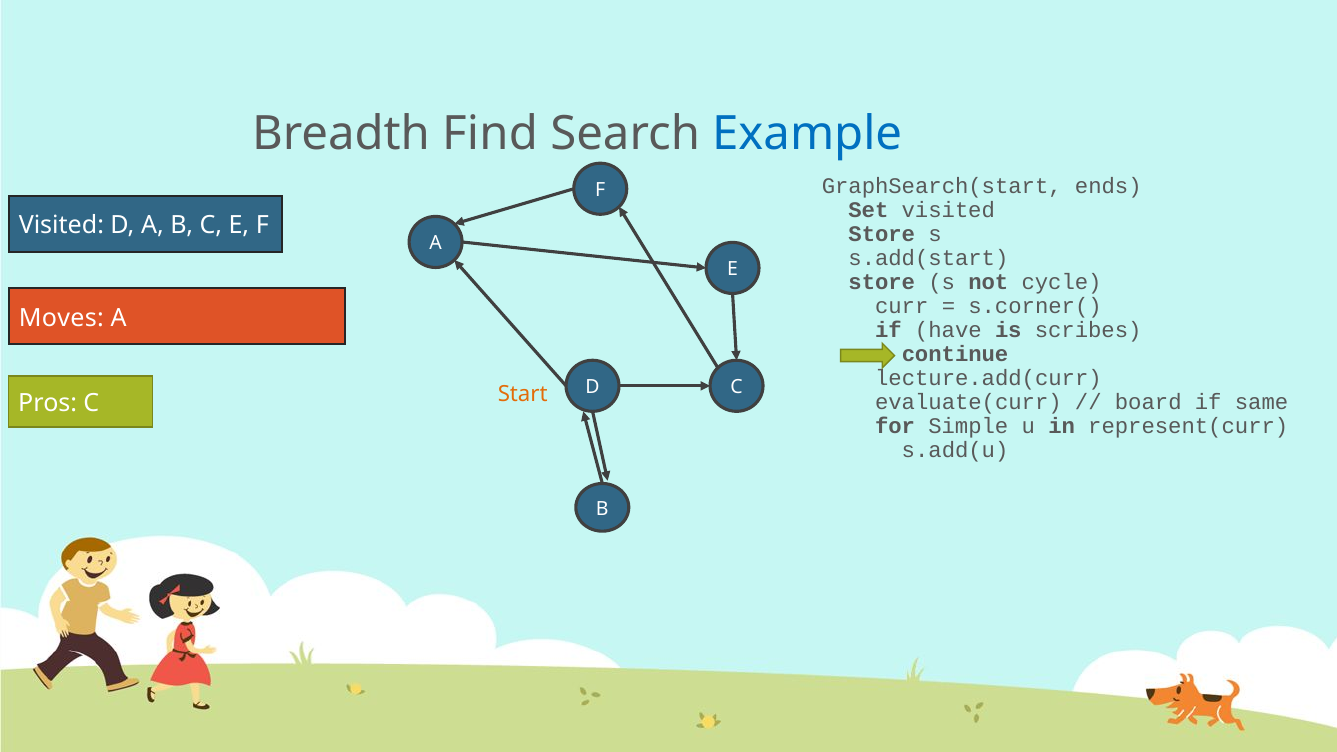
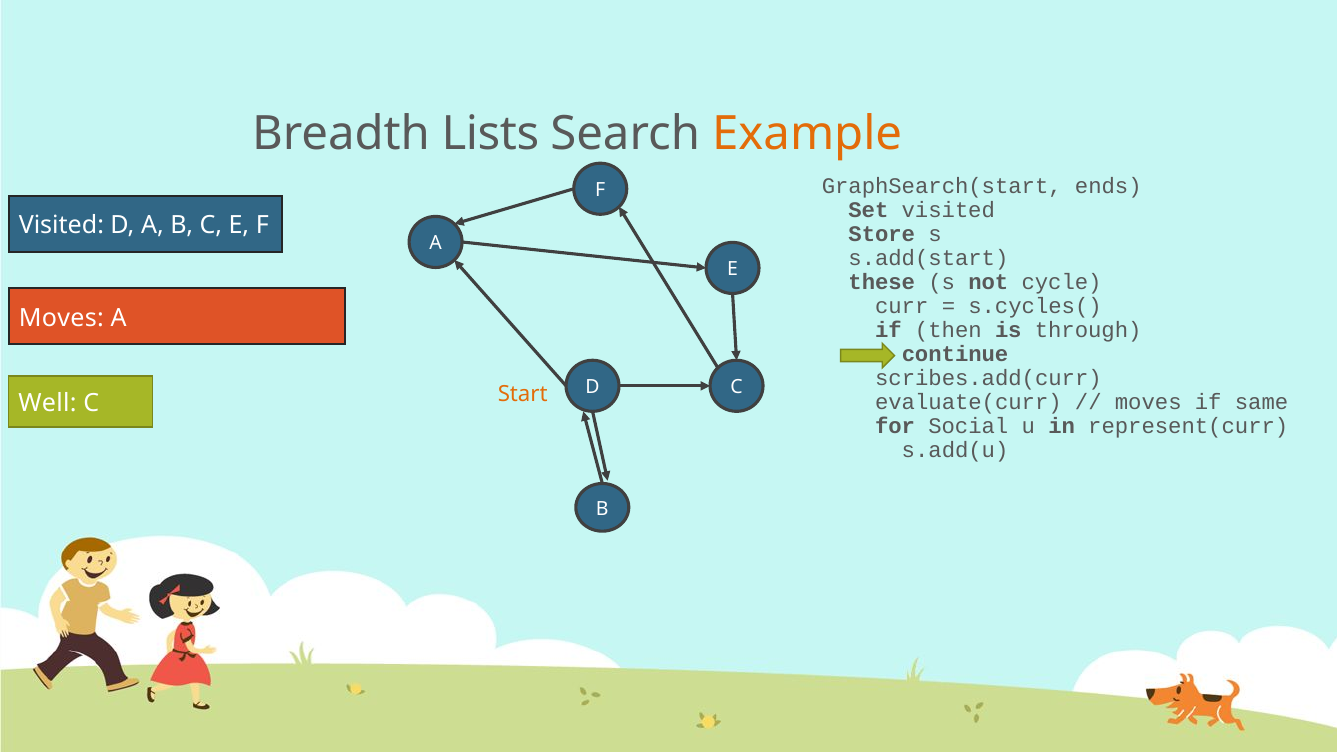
Find: Find -> Lists
Example colour: blue -> orange
store at (882, 282): store -> these
s.corner(: s.corner( -> s.cycles(
have: have -> then
scribes: scribes -> through
lecture.add(curr: lecture.add(curr -> scribes.add(curr
board at (1148, 402): board -> moves
Pros: Pros -> Well
Simple: Simple -> Social
